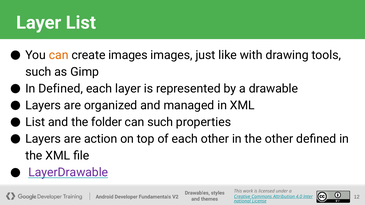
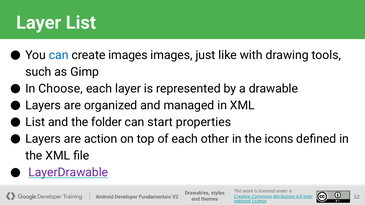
can at (59, 55) colour: orange -> blue
In Defined: Defined -> Choose
can such: such -> start
the other: other -> icons
